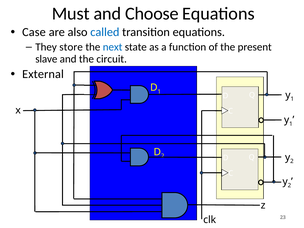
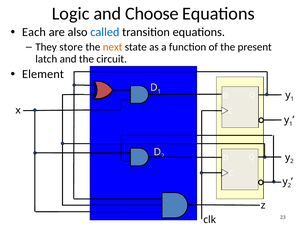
Must: Must -> Logic
Case: Case -> Each
next colour: blue -> orange
slave: slave -> latch
External: External -> Element
